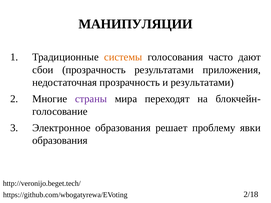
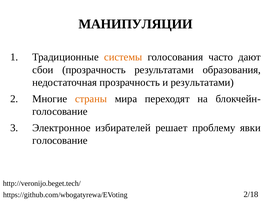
приложения: приложения -> образования
страны colour: purple -> orange
Электронное образования: образования -> избирателей
образования at (60, 141): образования -> голосование
